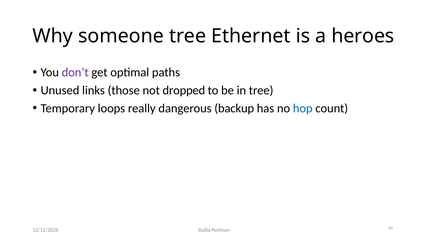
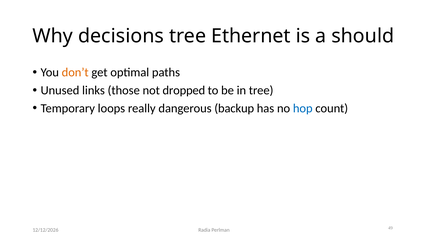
someone: someone -> decisions
heroes: heroes -> should
don’t colour: purple -> orange
